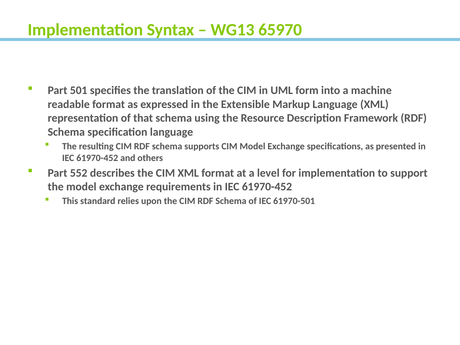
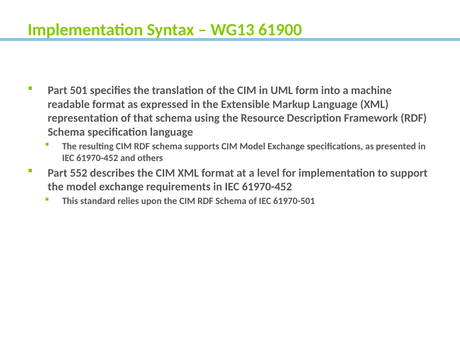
65970: 65970 -> 61900
